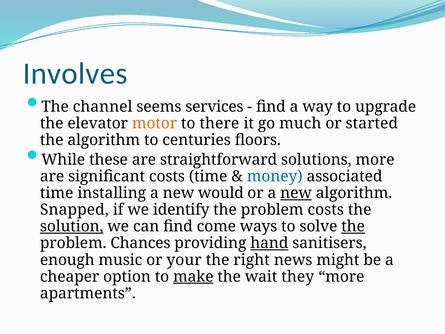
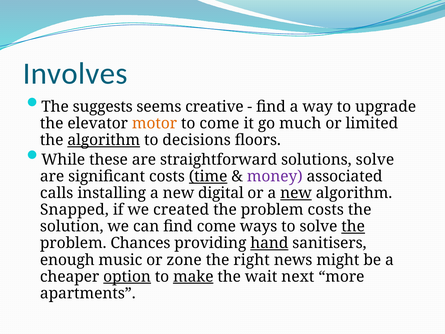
channel: channel -> suggests
services: services -> creative
to there: there -> come
started: started -> limited
algorithm at (104, 140) underline: none -> present
centuries: centuries -> decisions
solutions more: more -> solve
time at (208, 176) underline: none -> present
money colour: blue -> purple
time at (57, 193): time -> calls
would: would -> digital
identify: identify -> created
solution underline: present -> none
your: your -> zone
option underline: none -> present
they: they -> next
